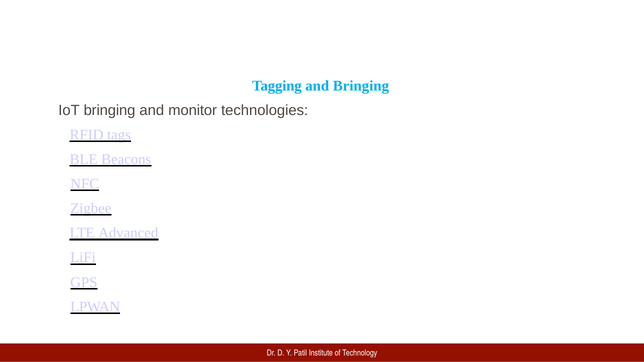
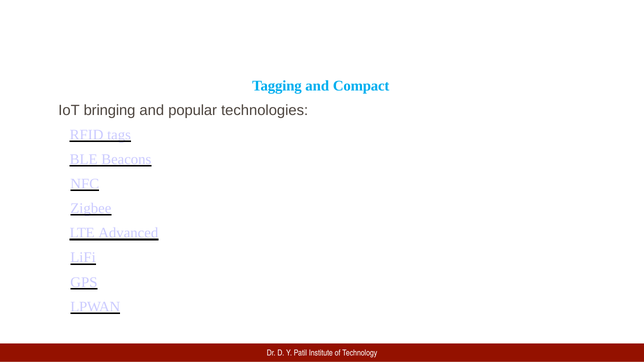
and Bringing: Bringing -> Compact
monitor: monitor -> popular
